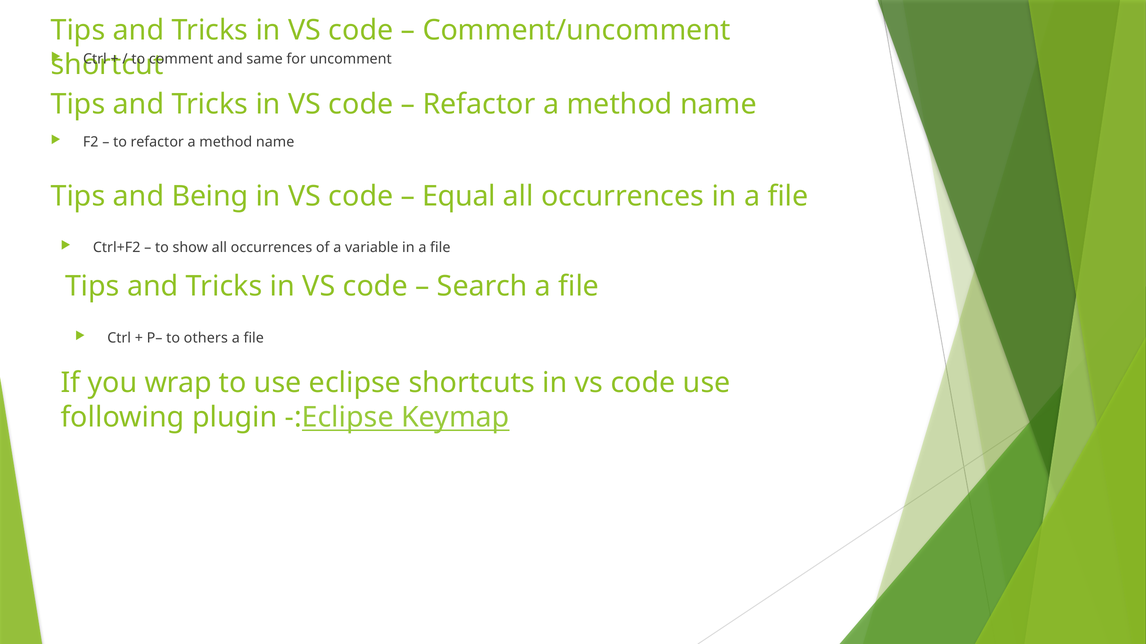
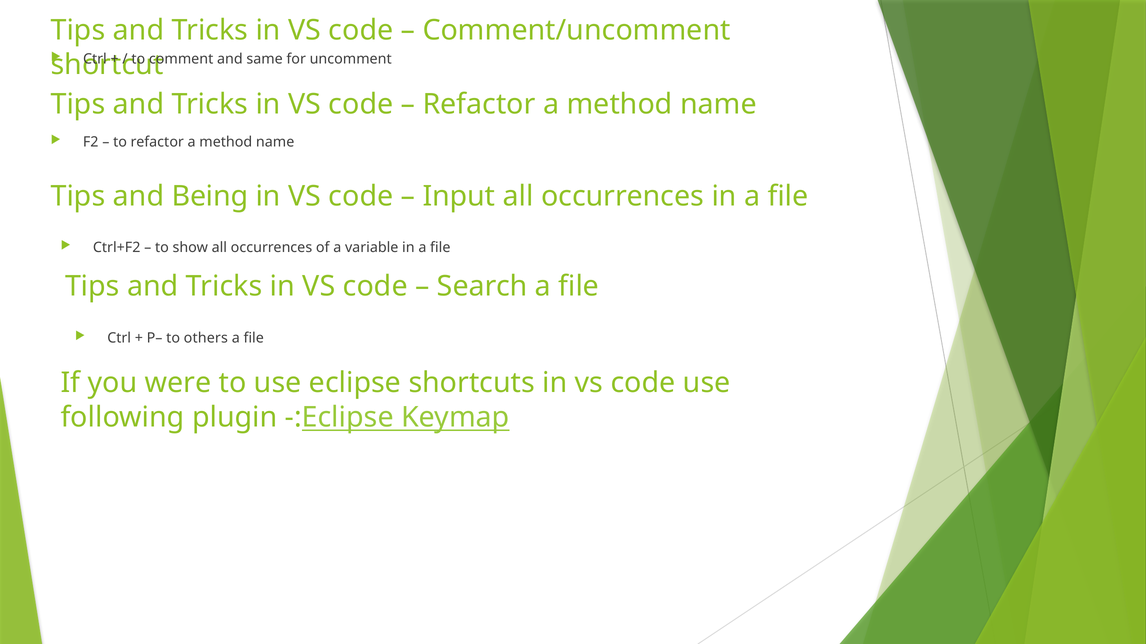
Equal: Equal -> Input
wrap: wrap -> were
